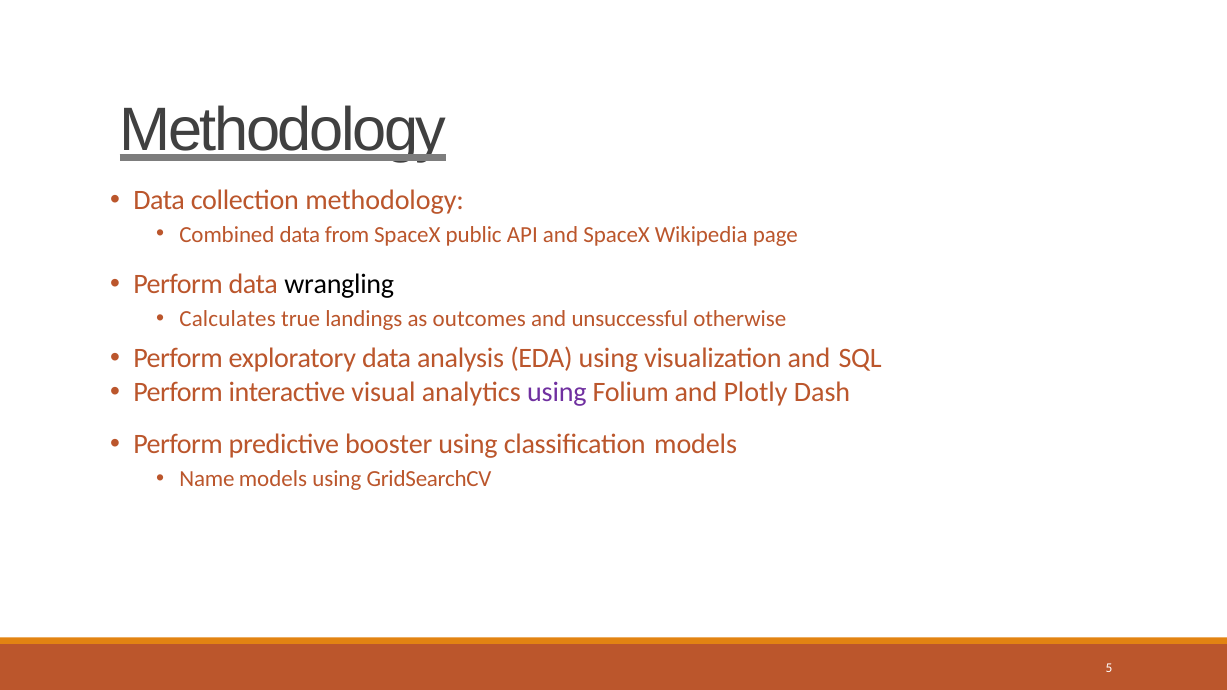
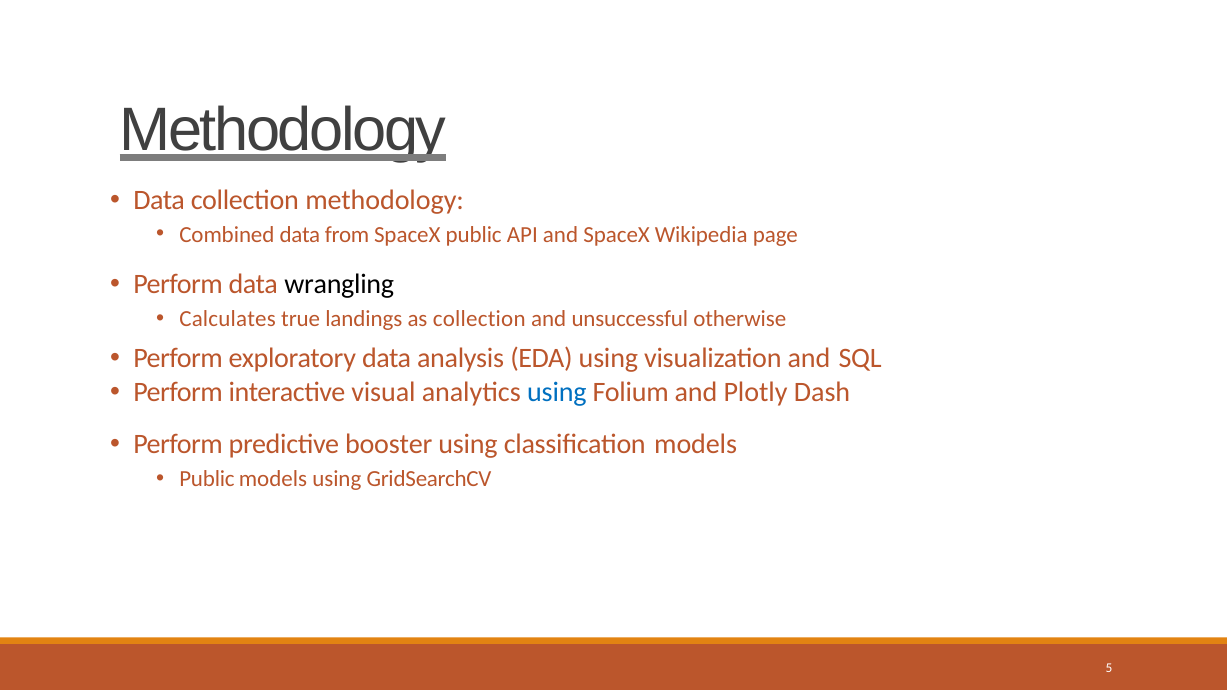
as outcomes: outcomes -> collection
using at (557, 393) colour: purple -> blue
Name at (207, 479): Name -> Public
